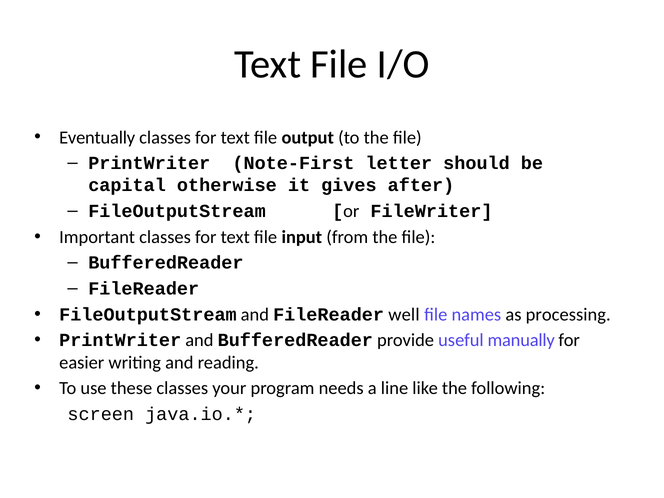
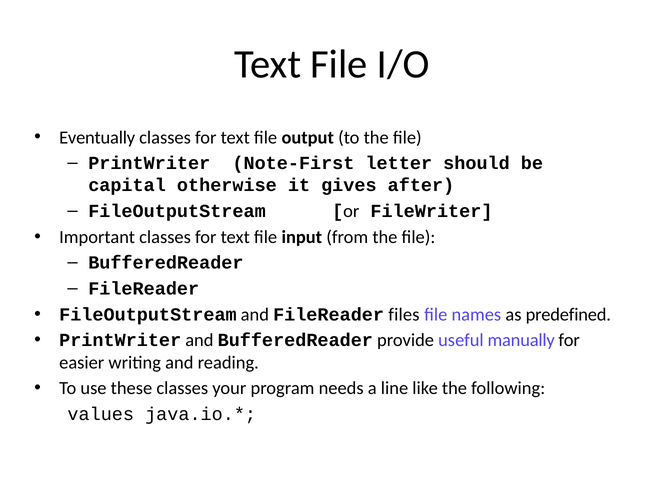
well: well -> files
processing: processing -> predefined
screen: screen -> values
